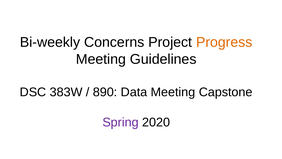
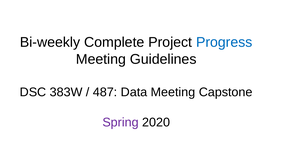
Concerns: Concerns -> Complete
Progress colour: orange -> blue
890: 890 -> 487
